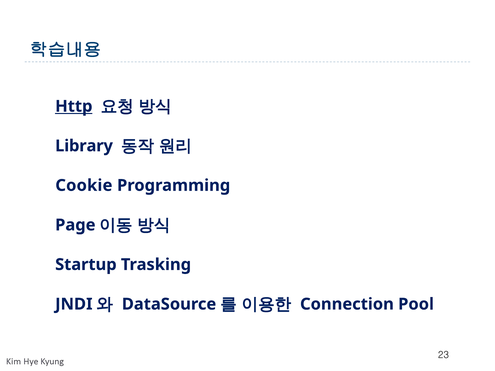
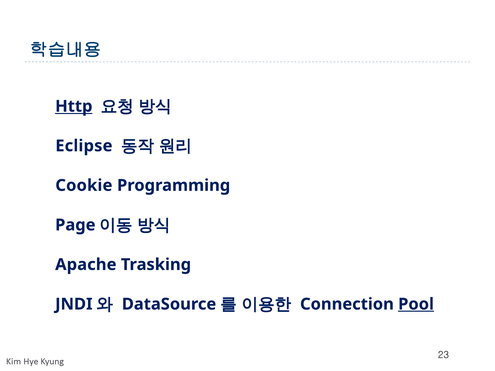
Library: Library -> Eclipse
Startup: Startup -> Apache
Pool underline: none -> present
